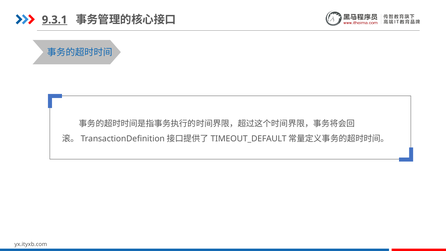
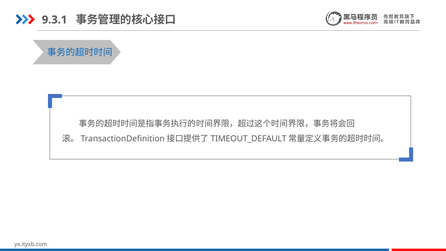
9.3.1 underline: present -> none
